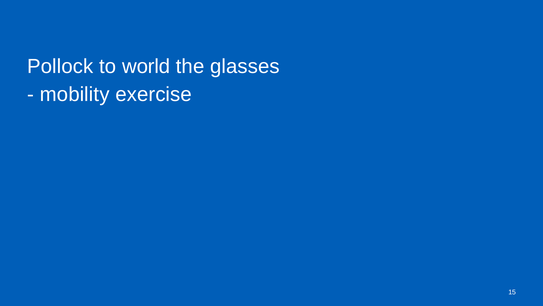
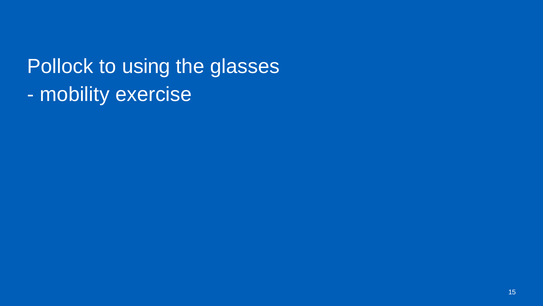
world: world -> using
